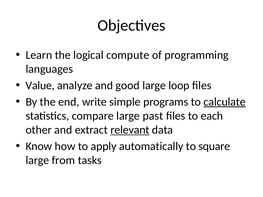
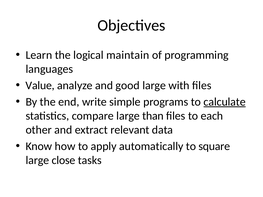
compute: compute -> maintain
loop: loop -> with
past: past -> than
relevant underline: present -> none
from: from -> close
